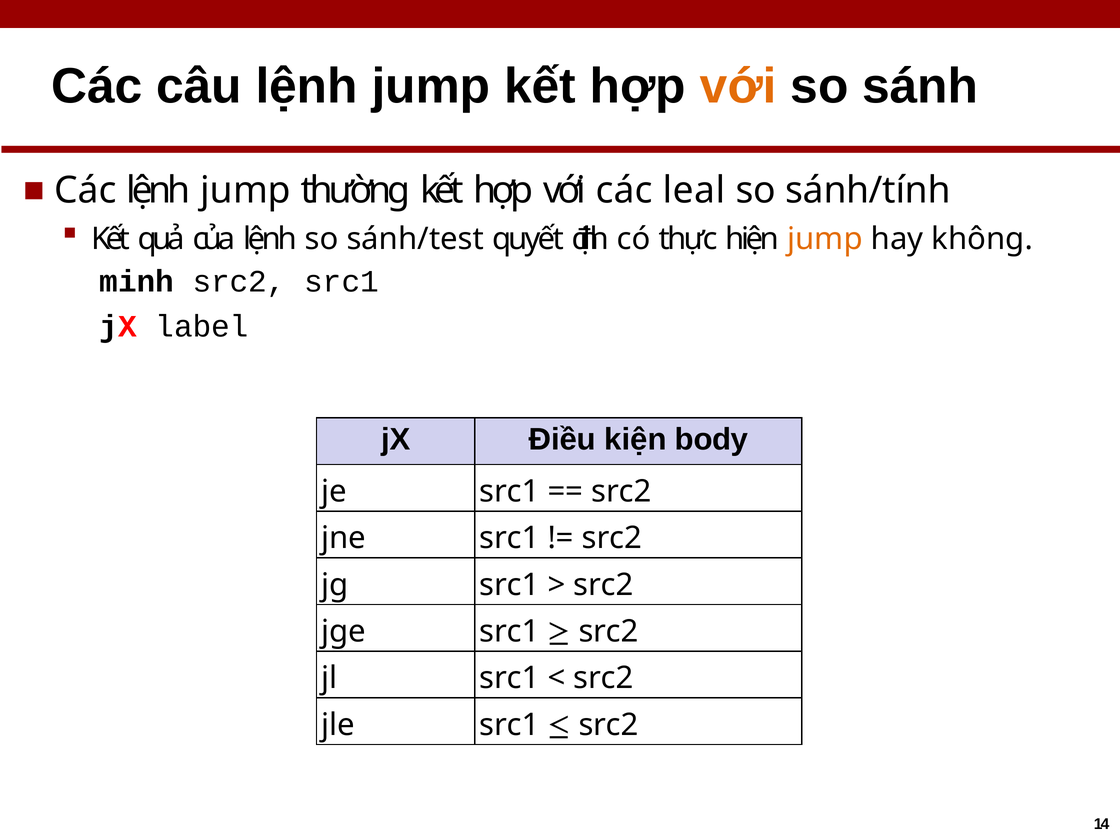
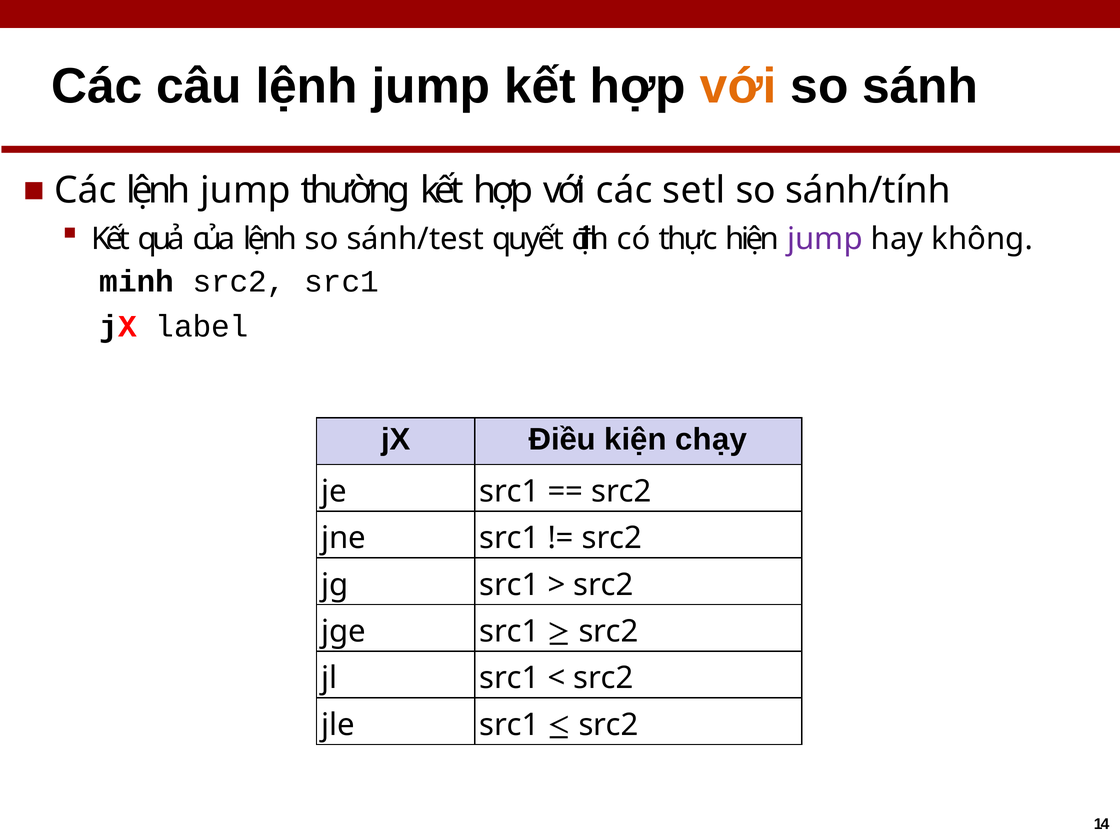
leal: leal -> setl
jump at (825, 239) colour: orange -> purple
body: body -> chạy
